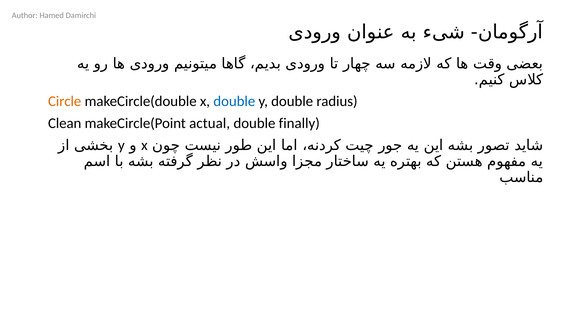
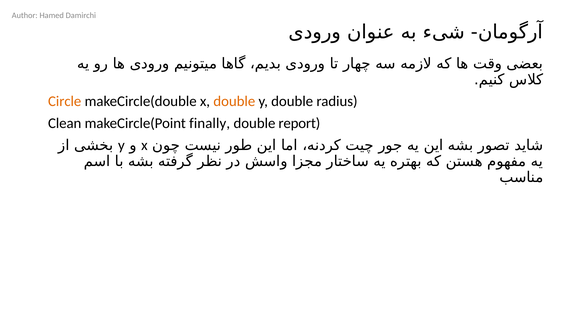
double at (234, 101) colour: blue -> orange
actual: actual -> finally
finally: finally -> report
